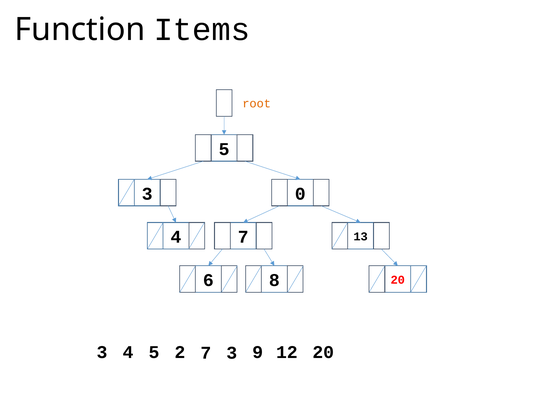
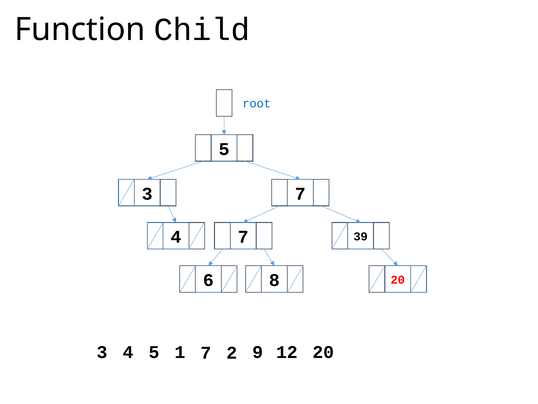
Items: Items -> Child
root colour: orange -> blue
3 0: 0 -> 7
13: 13 -> 39
2: 2 -> 1
7 3: 3 -> 2
